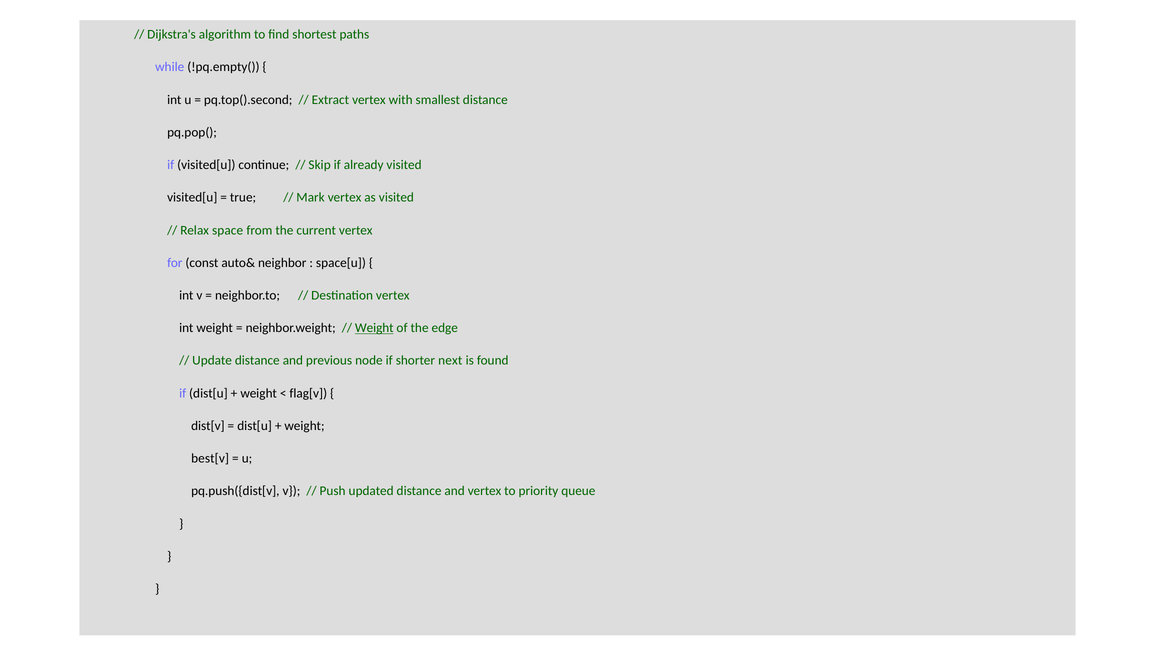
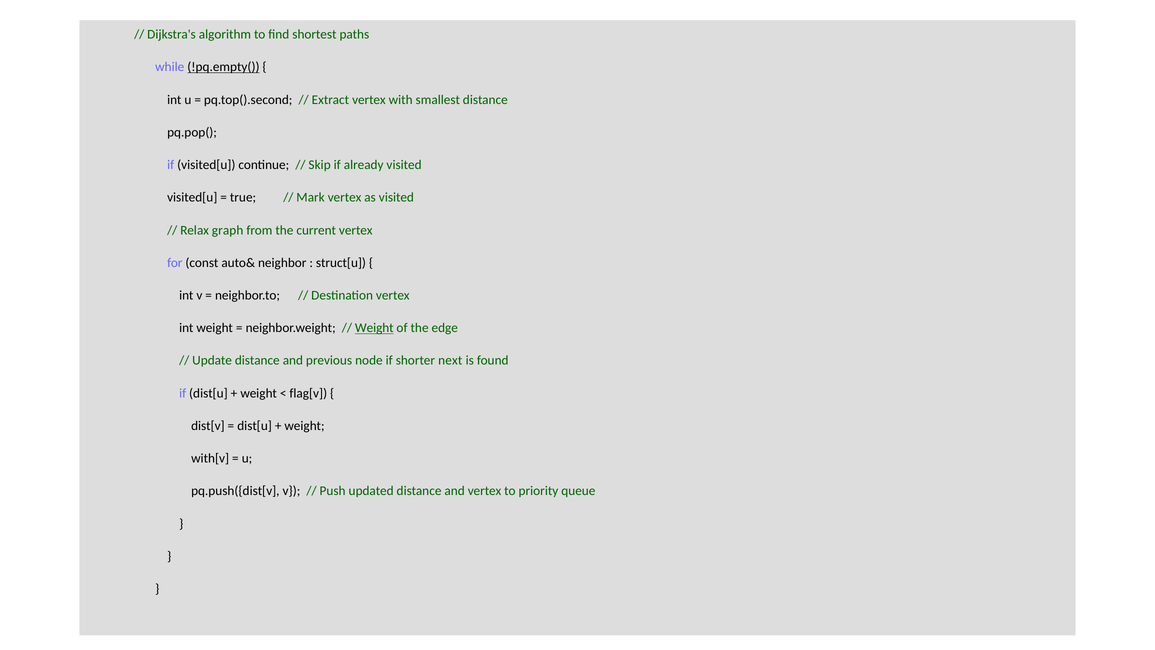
!pq.empty( underline: none -> present
space: space -> graph
space[u: space[u -> struct[u
best[v: best[v -> with[v
